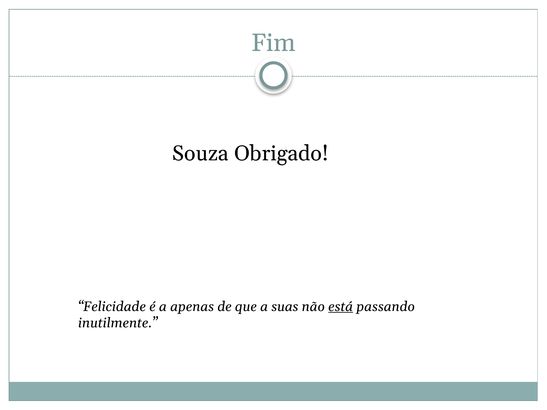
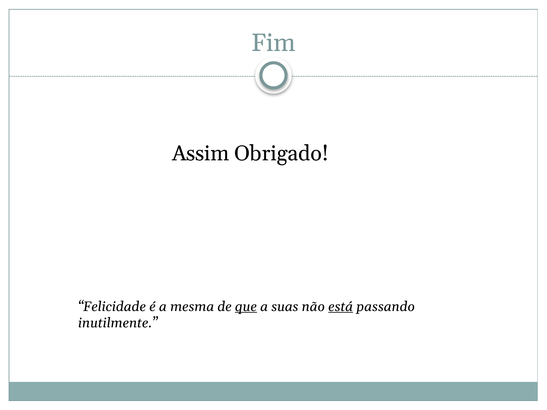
Souza: Souza -> Assim
apenas: apenas -> mesma
que underline: none -> present
